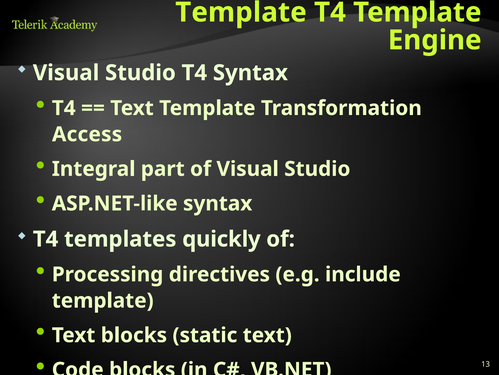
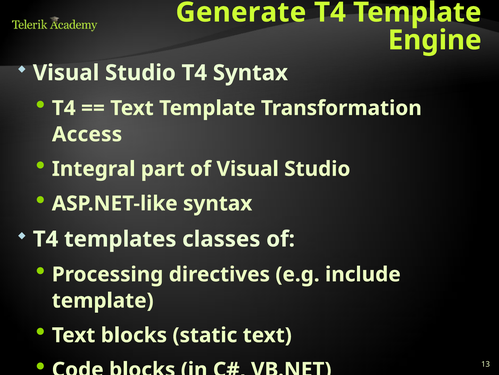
Template at (241, 12): Template -> Generate
quickly: quickly -> classes
